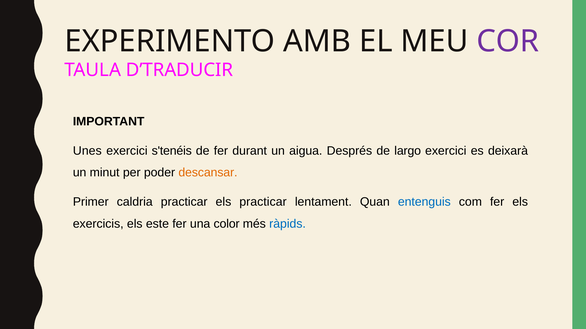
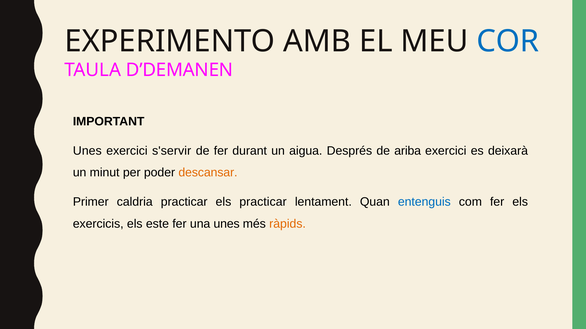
COR colour: purple -> blue
D’TRADUCIR: D’TRADUCIR -> D’DEMANEN
s'tenéis: s'tenéis -> s'servir
largo: largo -> ariba
una color: color -> unes
ràpids colour: blue -> orange
